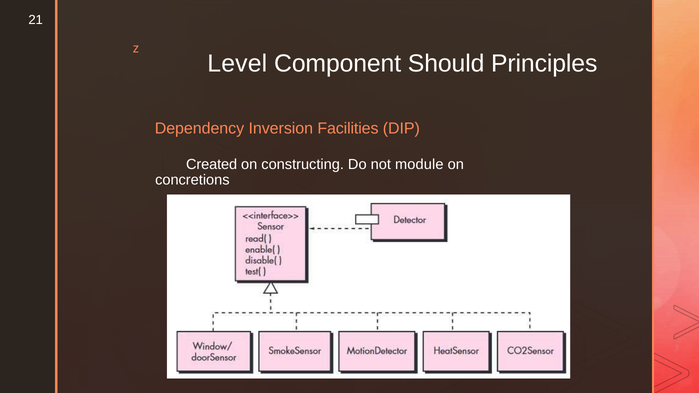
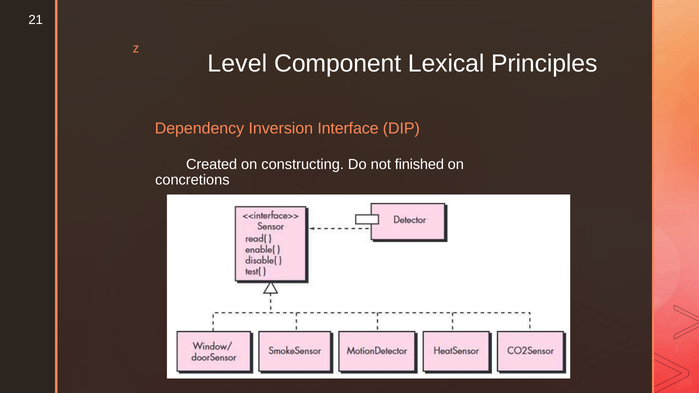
Should: Should -> Lexical
Facilities: Facilities -> Interface
module: module -> finished
